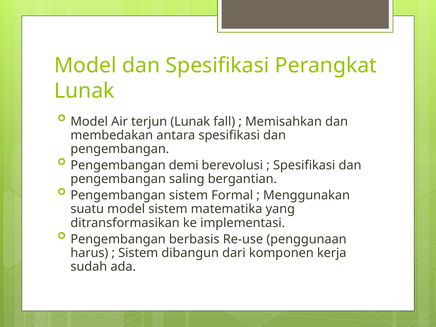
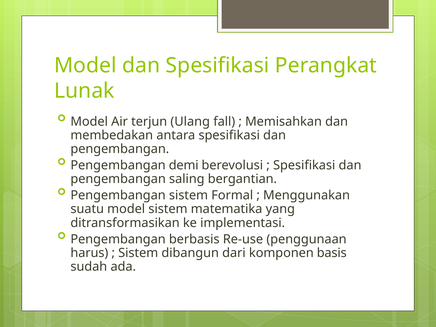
terjun Lunak: Lunak -> Ulang
kerja: kerja -> basis
